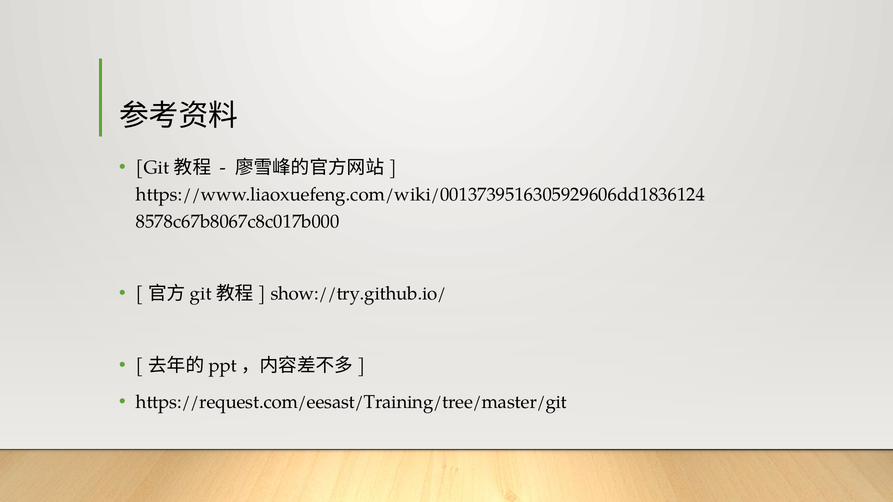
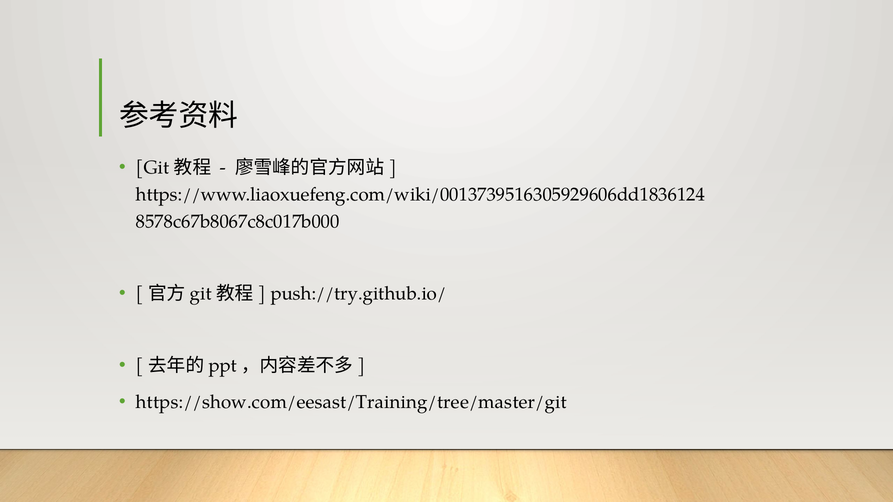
show://try.github.io/: show://try.github.io/ -> push://try.github.io/
https://request.com/eesast/Training/tree/master/git: https://request.com/eesast/Training/tree/master/git -> https://show.com/eesast/Training/tree/master/git
